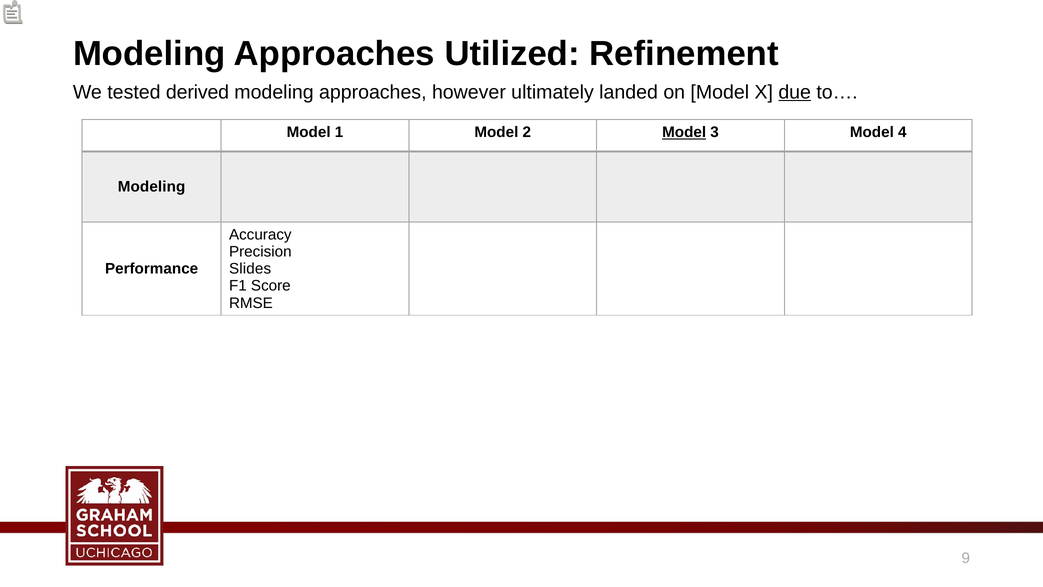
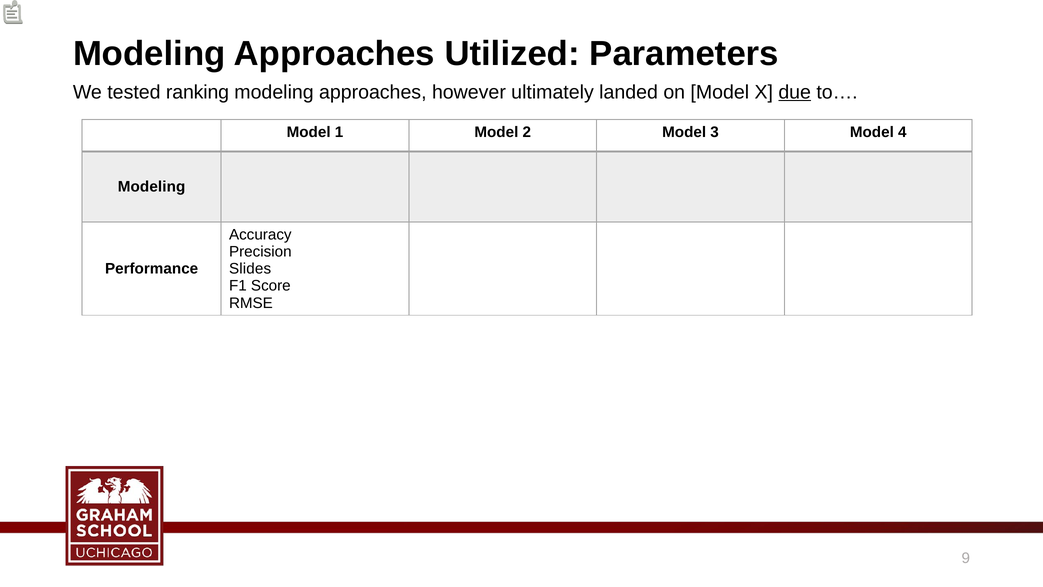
Refinement: Refinement -> Parameters
derived: derived -> ranking
Model at (684, 132) underline: present -> none
